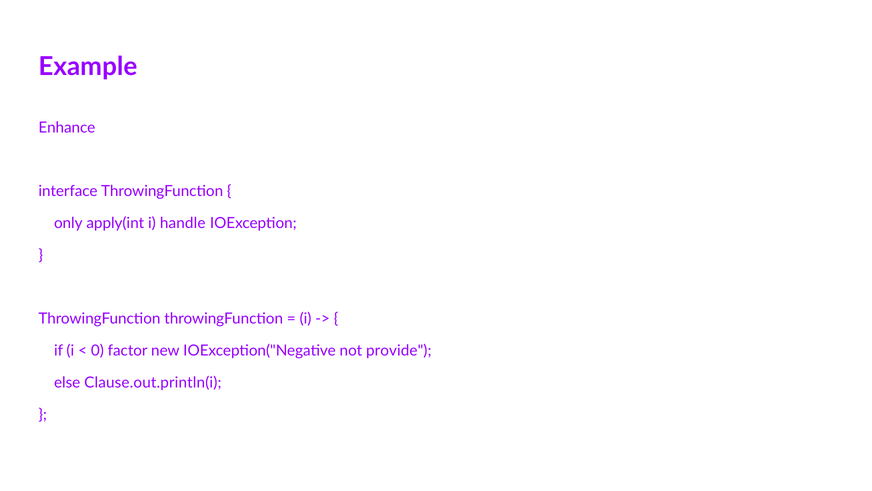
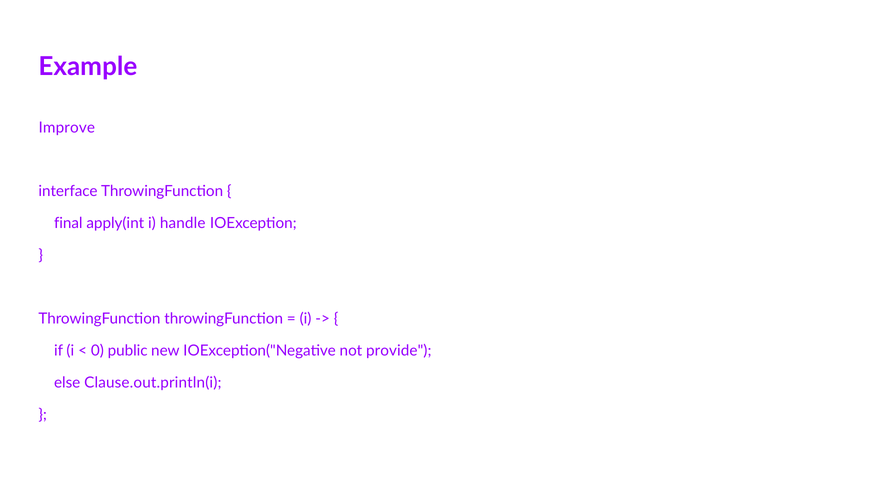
Enhance: Enhance -> Improve
only: only -> final
factor: factor -> public
